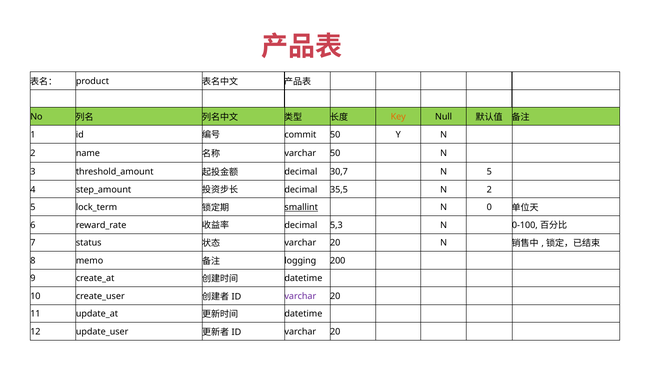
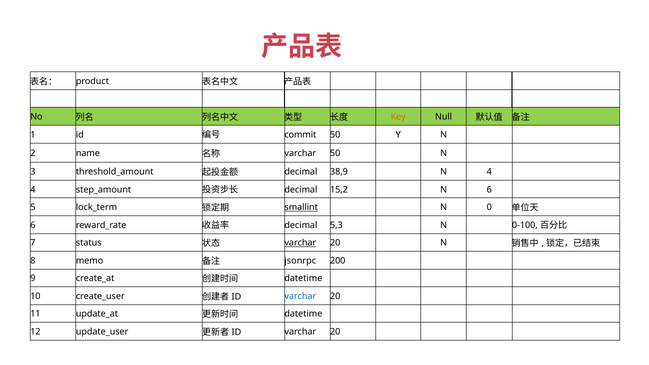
30,7: 30,7 -> 38,9
N 5: 5 -> 4
35,5: 35,5 -> 15,2
2 at (489, 190): 2 -> 6
varchar at (300, 243) underline: none -> present
logging: logging -> jsonrpc
varchar at (300, 296) colour: purple -> blue
